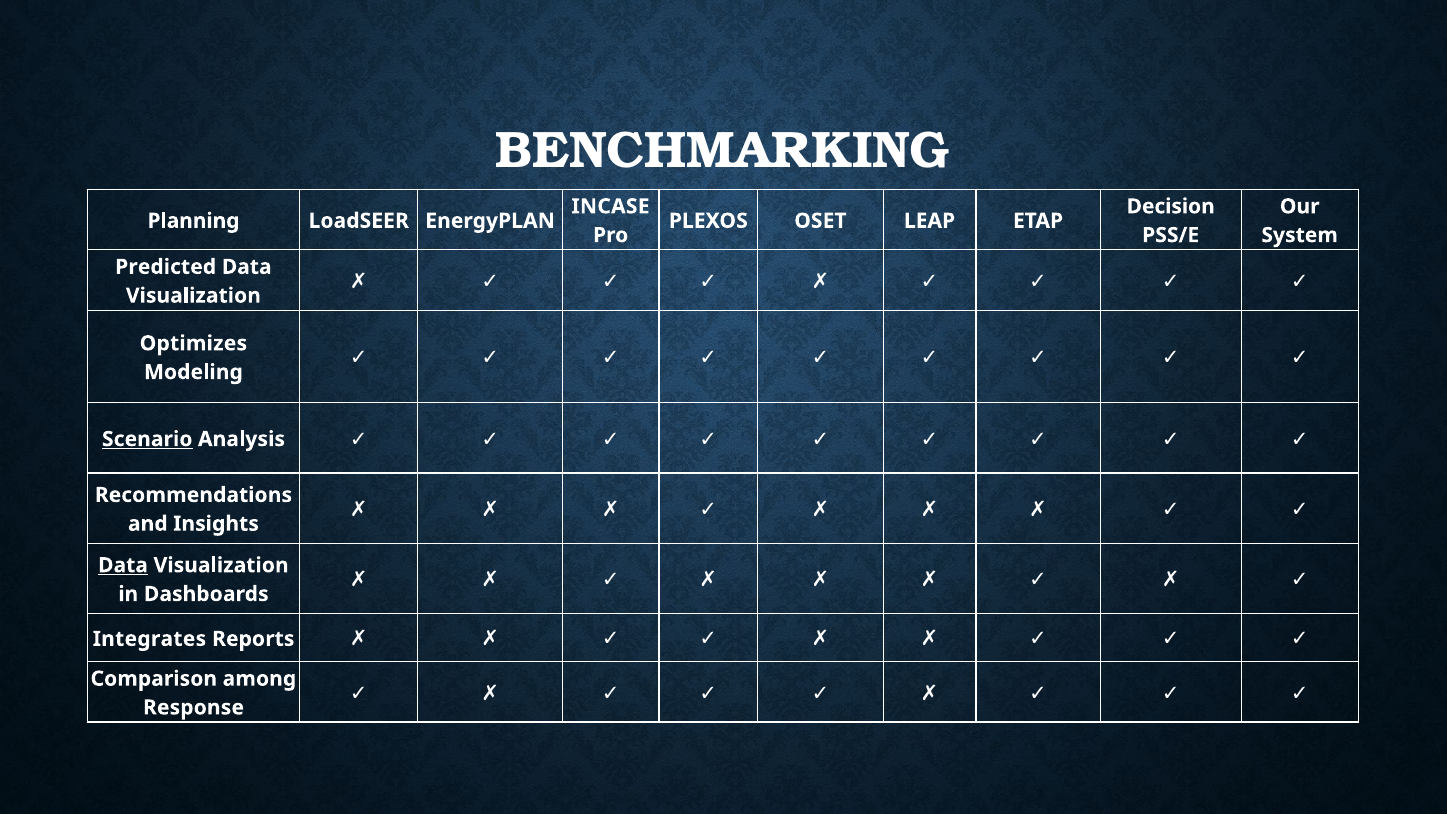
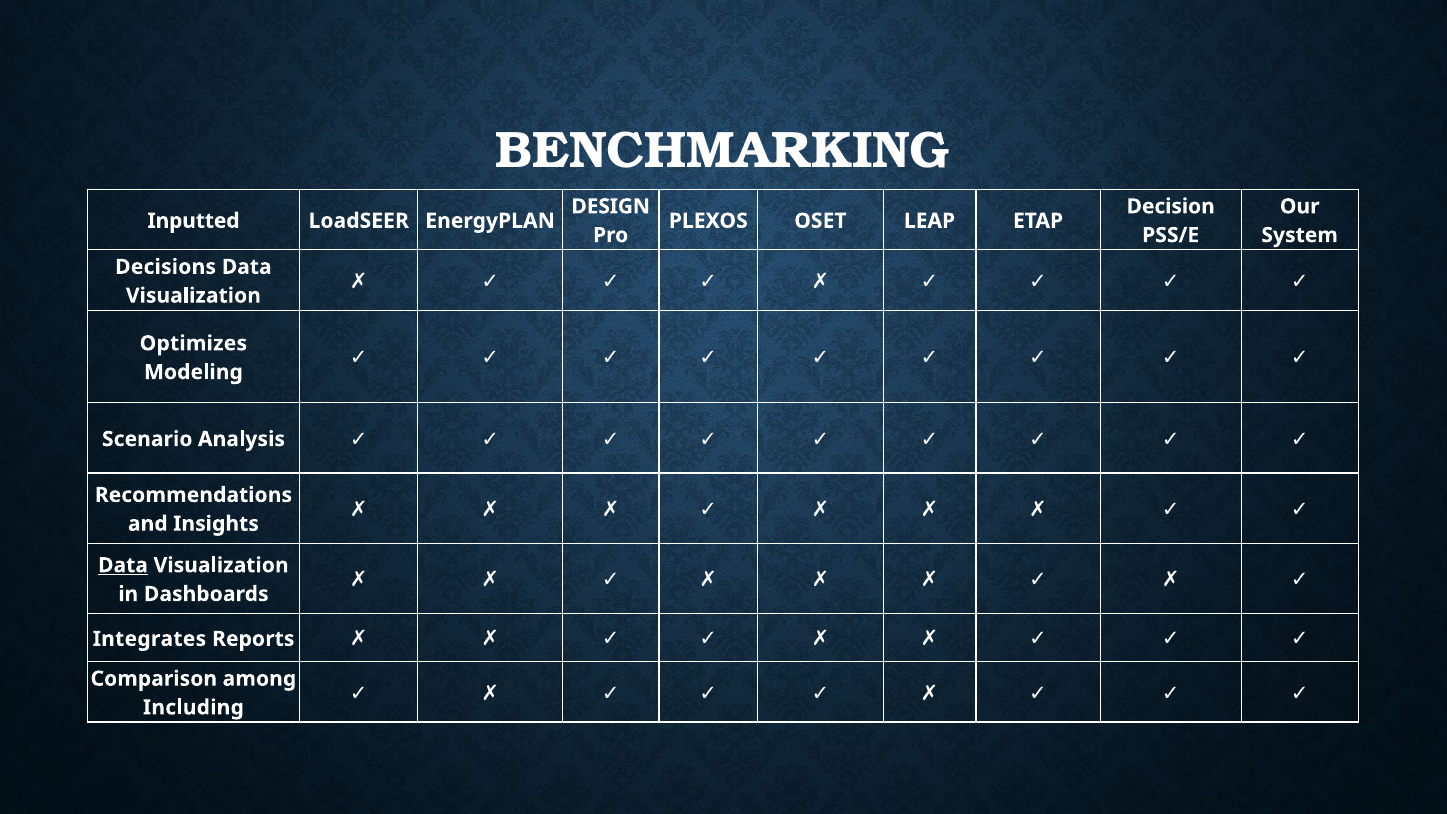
INCASE: INCASE -> DESIGN
Planning: Planning -> Inputted
Predicted: Predicted -> Decisions
Scenario underline: present -> none
Response: Response -> Including
